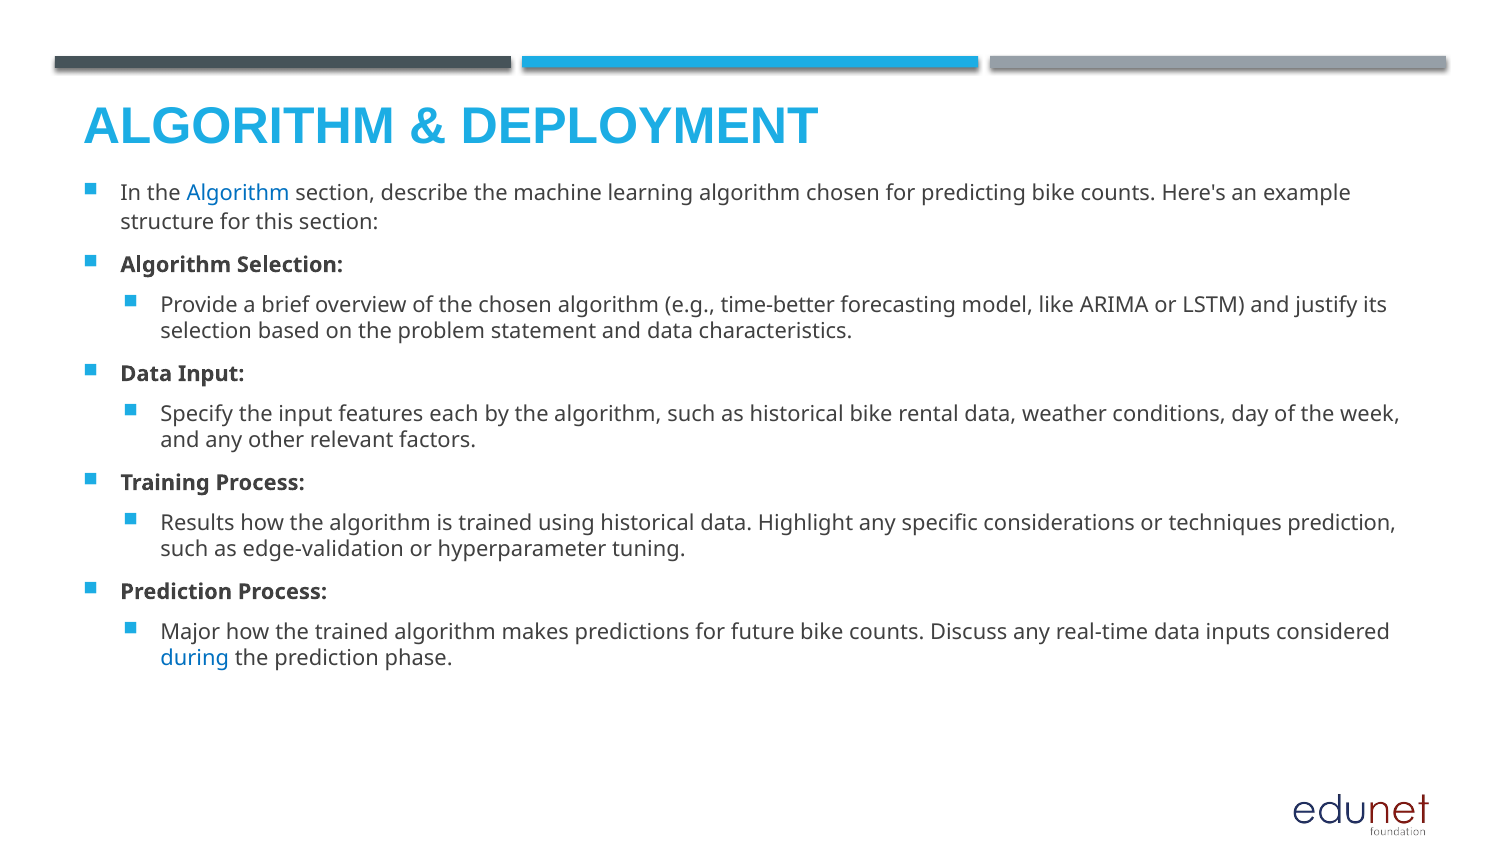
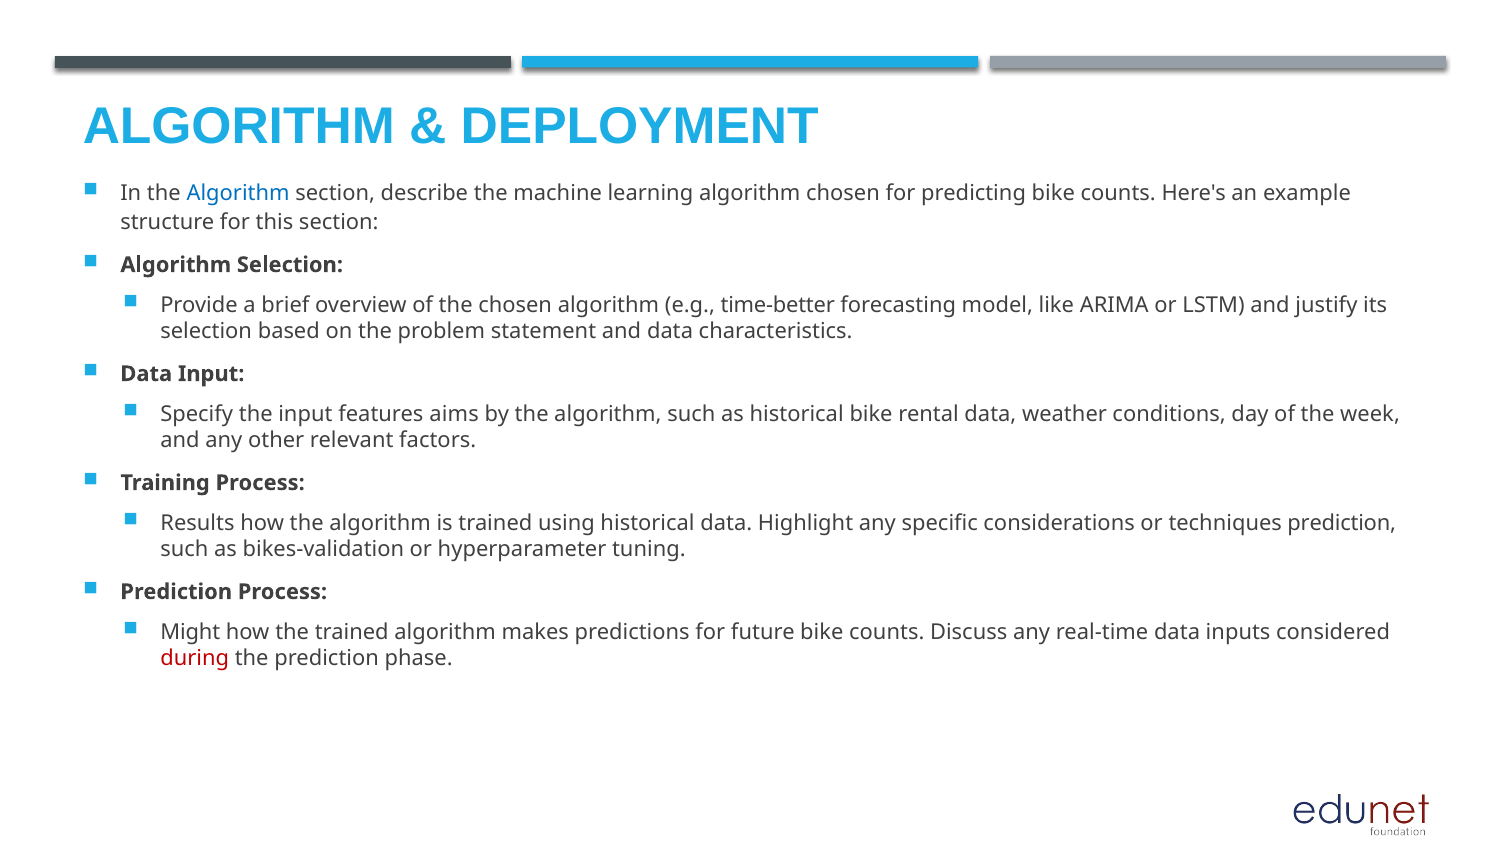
each: each -> aims
edge-validation: edge-validation -> bikes-validation
Major: Major -> Might
during colour: blue -> red
